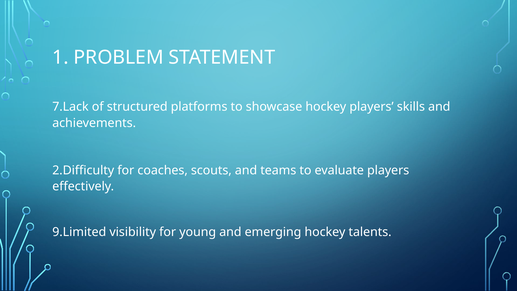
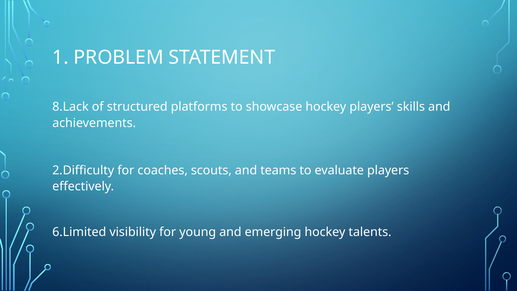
7.Lack: 7.Lack -> 8.Lack
9.Limited: 9.Limited -> 6.Limited
